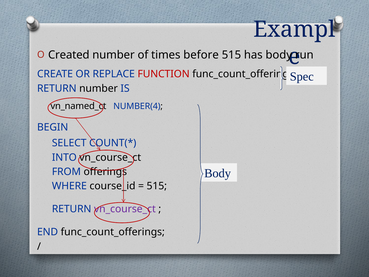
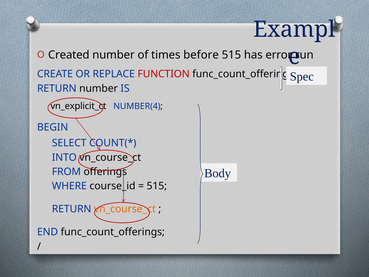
has body: body -> error
vn_named_ct: vn_named_ct -> vn_explicit_ct
vn_course_ct at (125, 209) colour: purple -> orange
